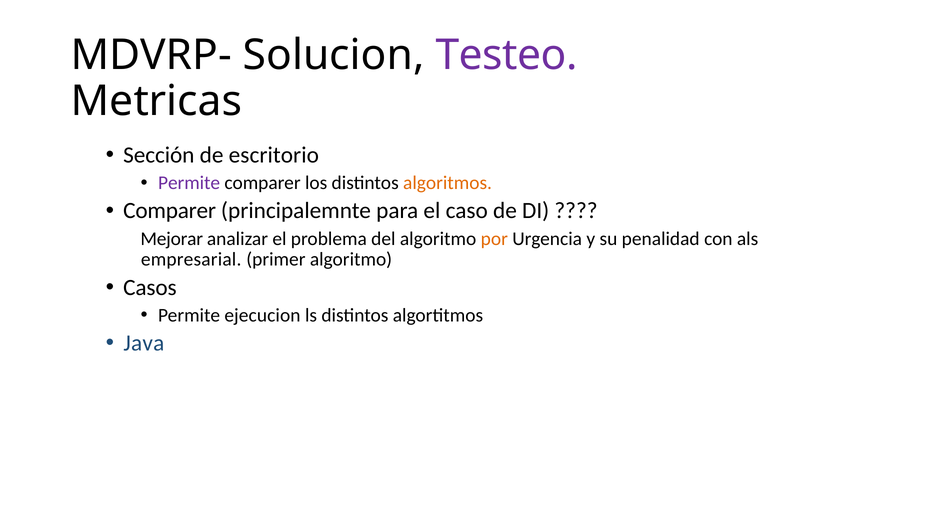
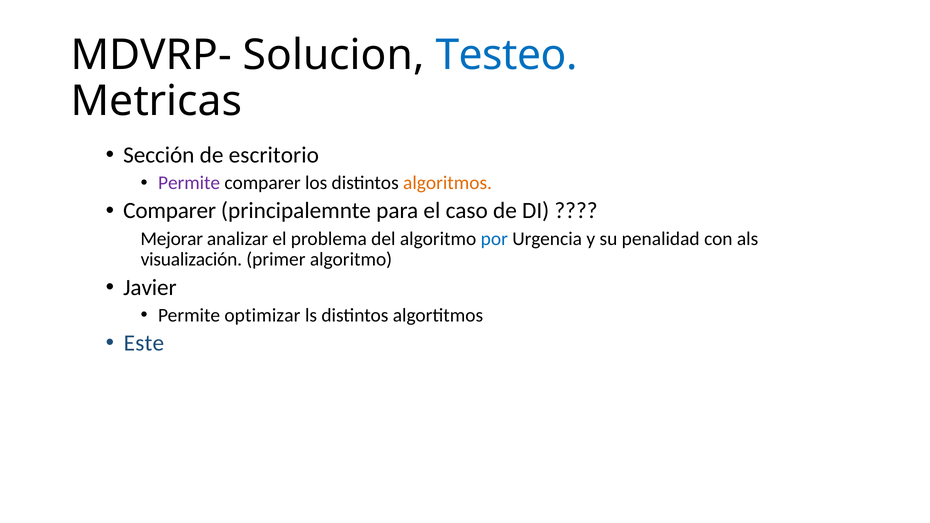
Testeo colour: purple -> blue
por colour: orange -> blue
empresarial: empresarial -> visualización
Casos: Casos -> Javier
ejecucion: ejecucion -> optimizar
Java: Java -> Este
